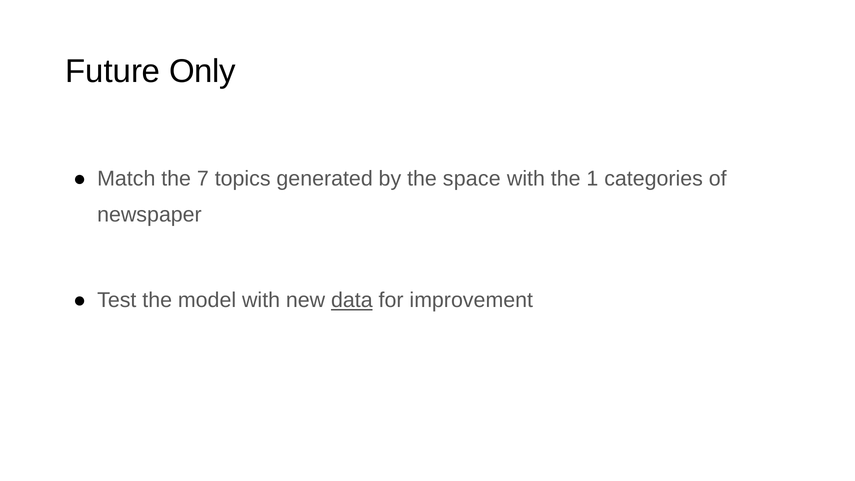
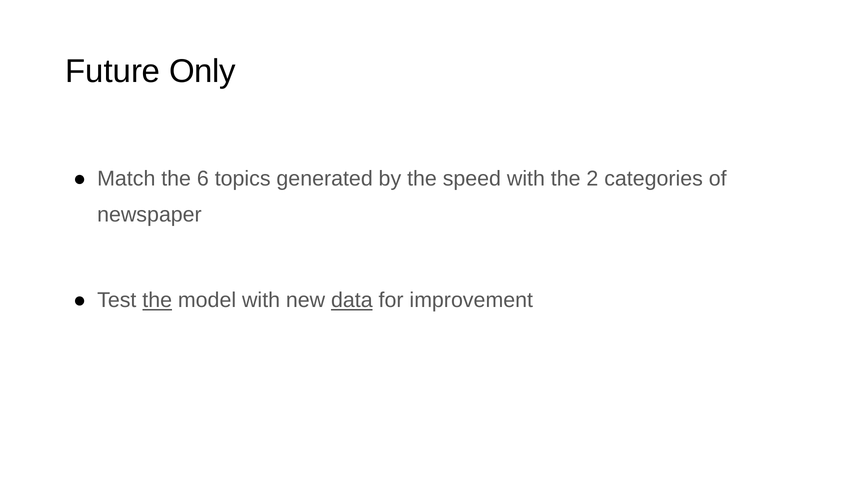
7: 7 -> 6
space: space -> speed
1: 1 -> 2
the at (157, 300) underline: none -> present
